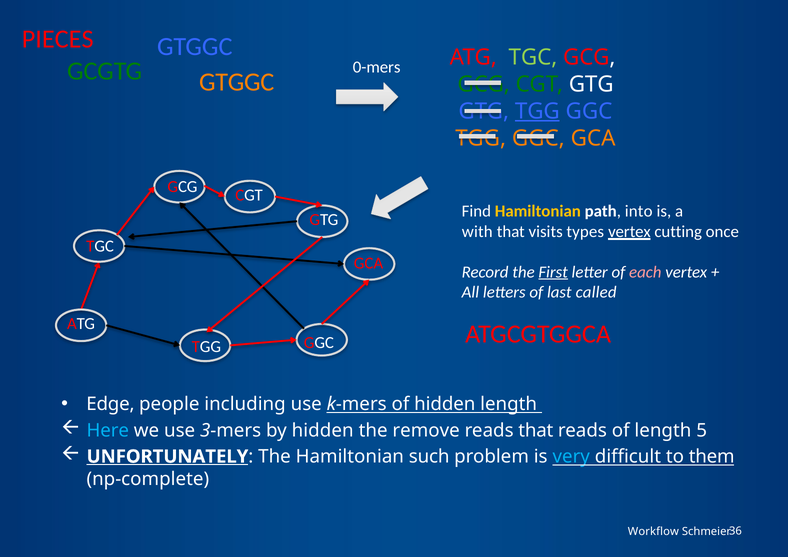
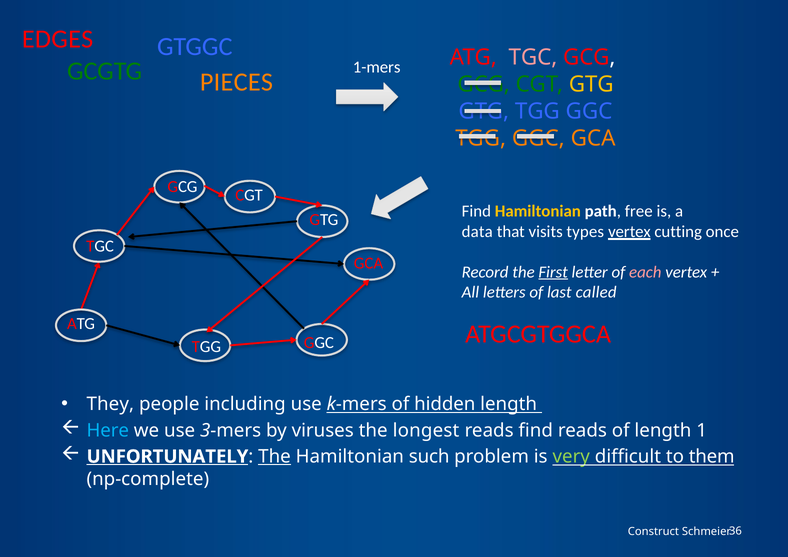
PIECES: PIECES -> EDGES
TGC at (533, 57) colour: light green -> pink
0-mers: 0-mers -> 1-mers
GTGGC at (237, 82): GTGGC -> PIECES
GTG at (591, 84) colour: white -> yellow
TGG at (537, 111) underline: present -> none
into: into -> free
with: with -> data
Edge: Edge -> They
by hidden: hidden -> viruses
remove: remove -> longest
reads that: that -> find
5: 5 -> 1
The at (275, 457) underline: none -> present
very colour: light blue -> light green
Workflow: Workflow -> Construct
